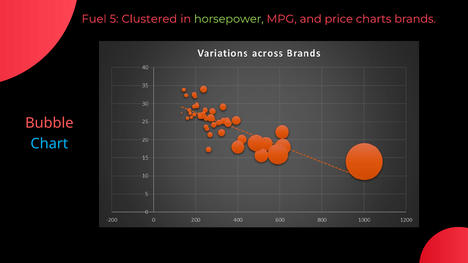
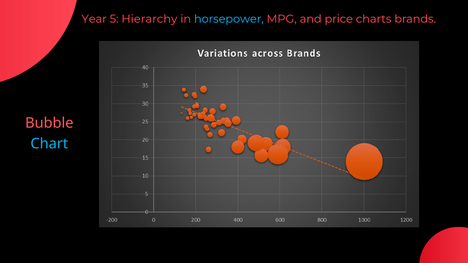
Fuel: Fuel -> Year
Clustered: Clustered -> Hierarchy
horsepower colour: light green -> light blue
